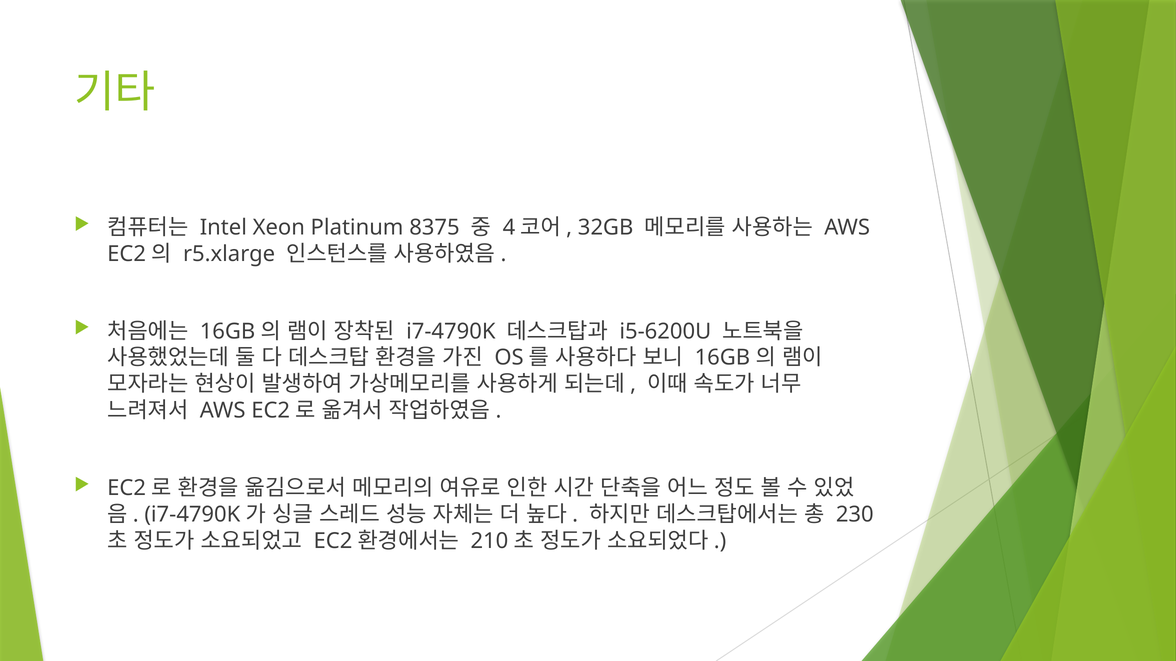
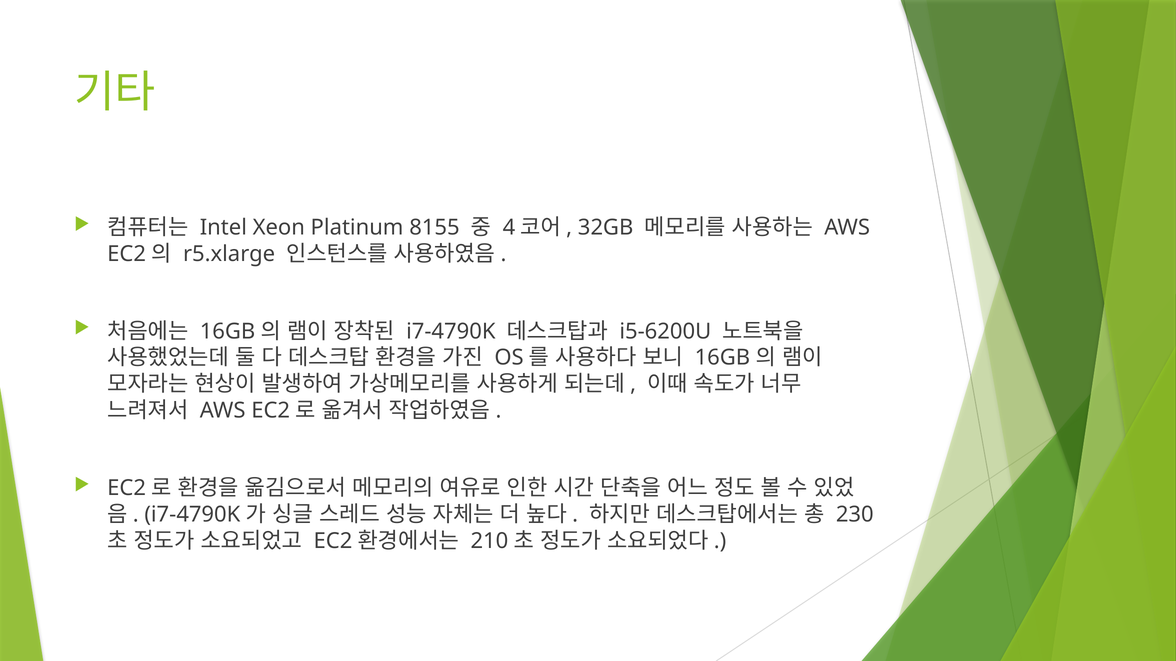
8375: 8375 -> 8155
